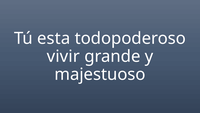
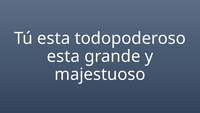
vivir at (63, 56): vivir -> esta
